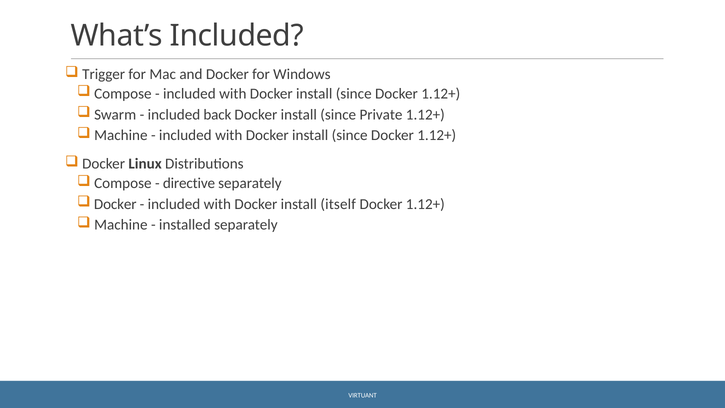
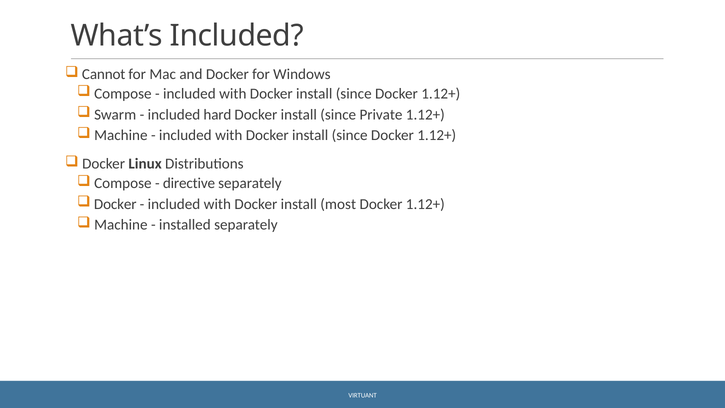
Trigger: Trigger -> Cannot
back: back -> hard
itself: itself -> most
